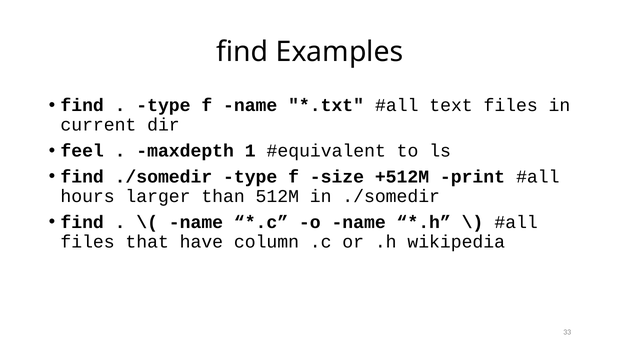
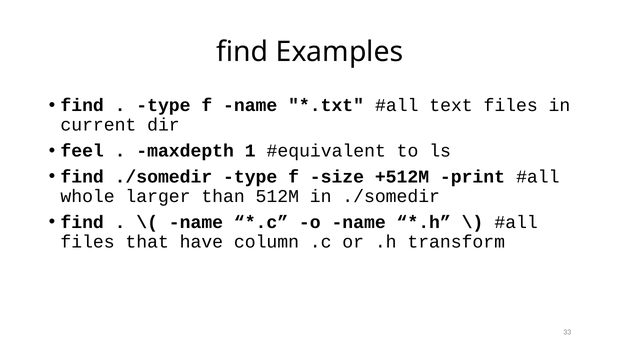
hours: hours -> whole
wikipedia: wikipedia -> transform
